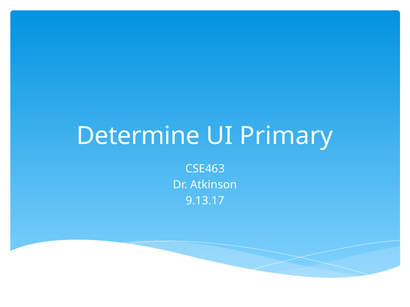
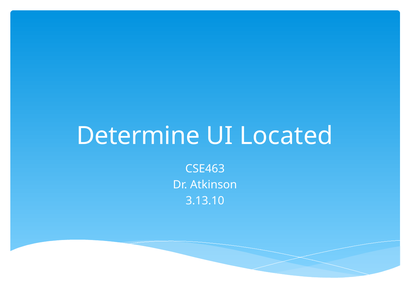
Primary: Primary -> Located
9.13.17: 9.13.17 -> 3.13.10
